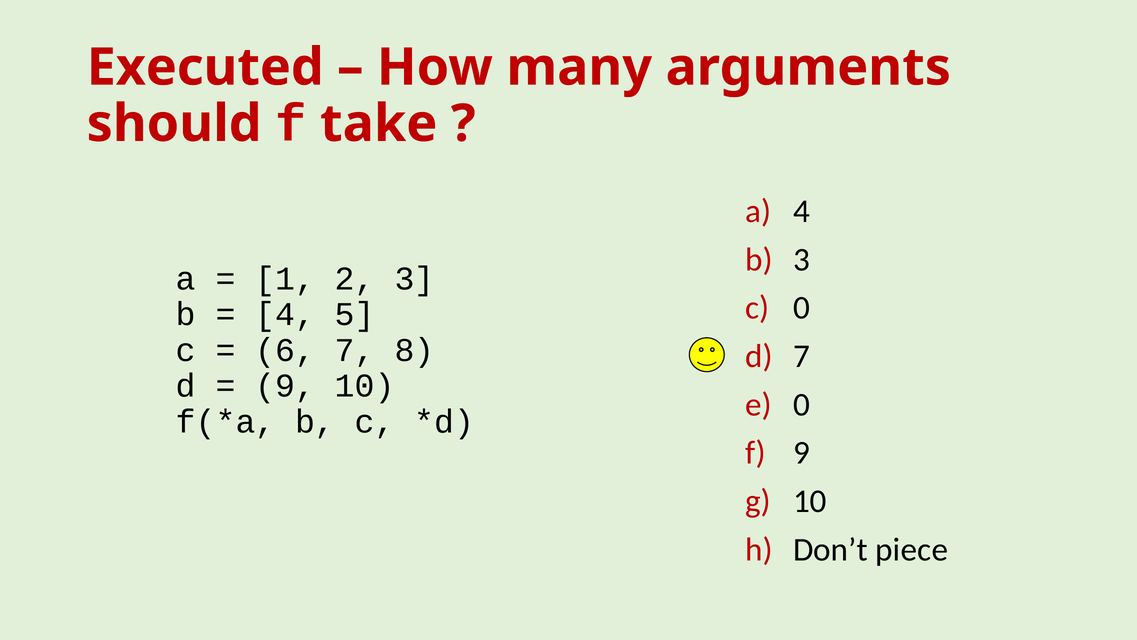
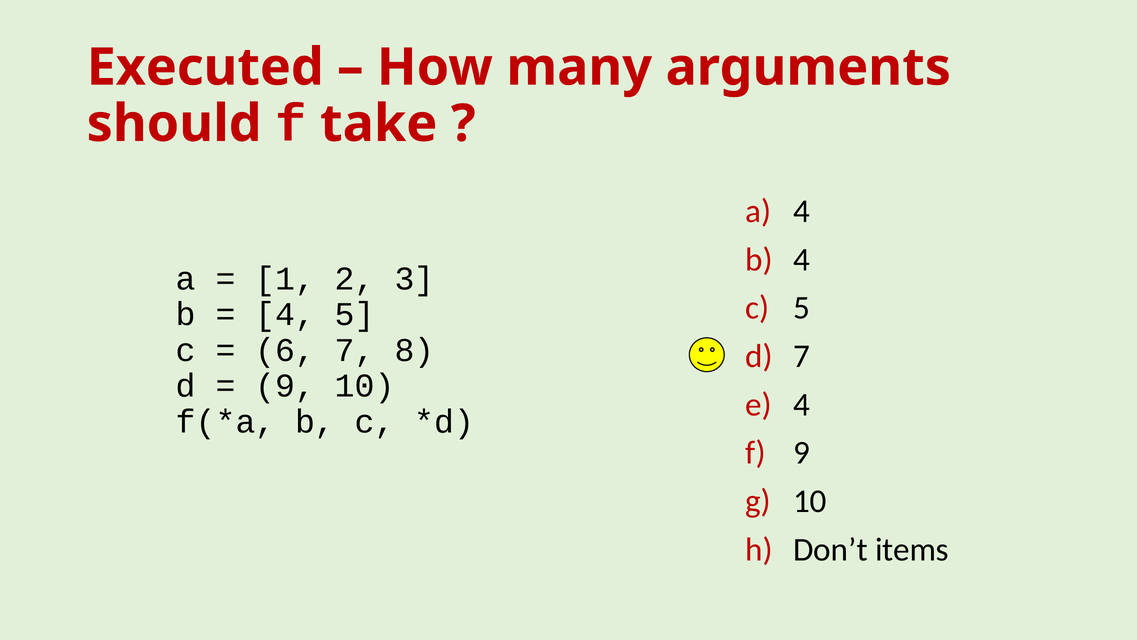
b 3: 3 -> 4
c 0: 0 -> 5
0 at (802, 404): 0 -> 4
piece: piece -> items
